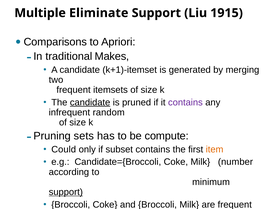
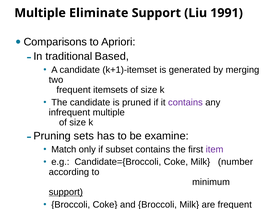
1915: 1915 -> 1991
Makes: Makes -> Based
candidate at (90, 102) underline: present -> none
infrequent random: random -> multiple
compute: compute -> examine
Could: Could -> Match
item at (215, 150) colour: orange -> purple
